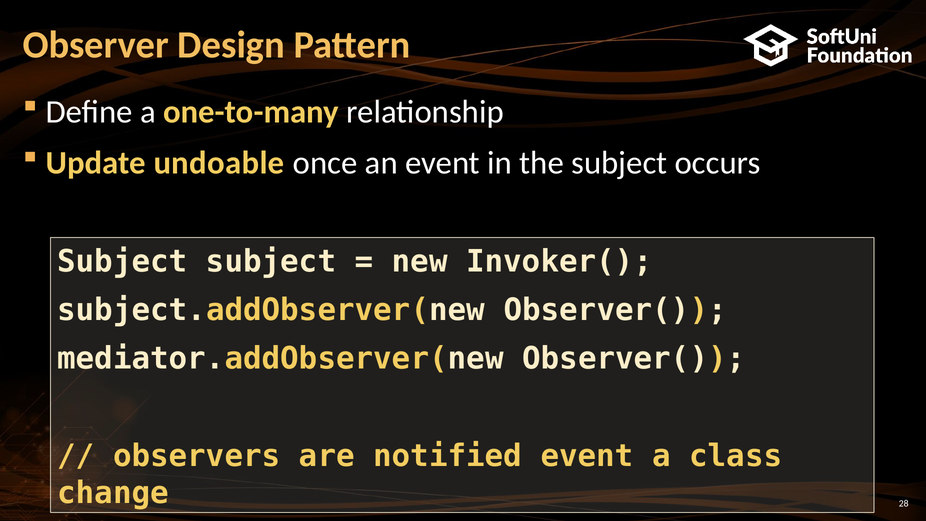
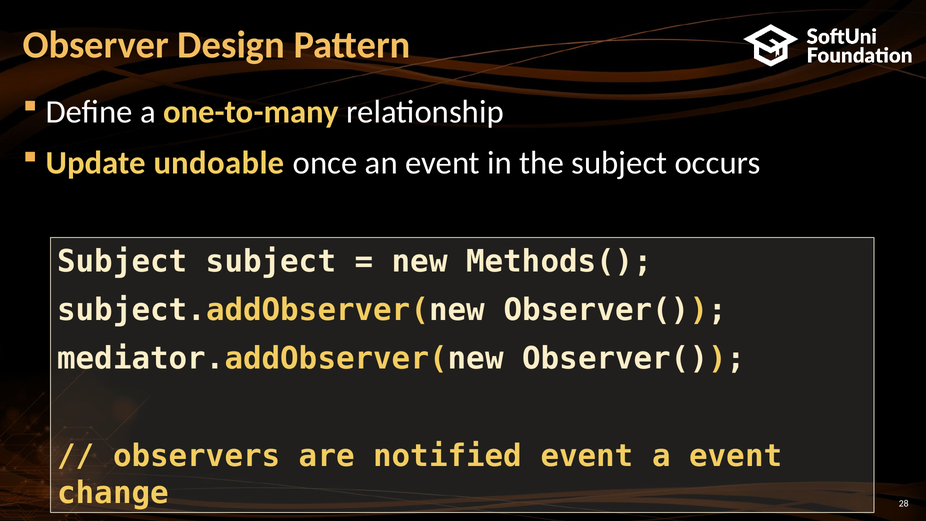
Invoker(: Invoker( -> Methods(
a class: class -> event
